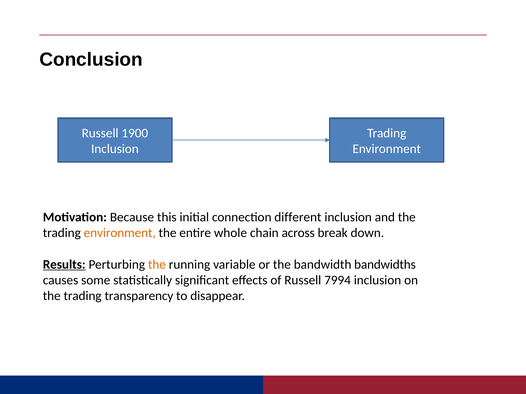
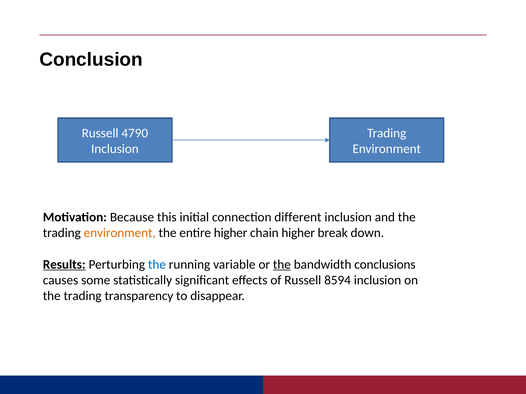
1900: 1900 -> 4790
entire whole: whole -> higher
chain across: across -> higher
the at (157, 265) colour: orange -> blue
the at (282, 265) underline: none -> present
bandwidths: bandwidths -> conclusions
7994: 7994 -> 8594
